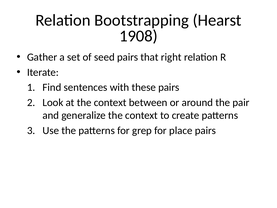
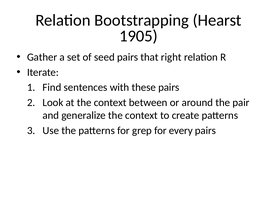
1908: 1908 -> 1905
place: place -> every
